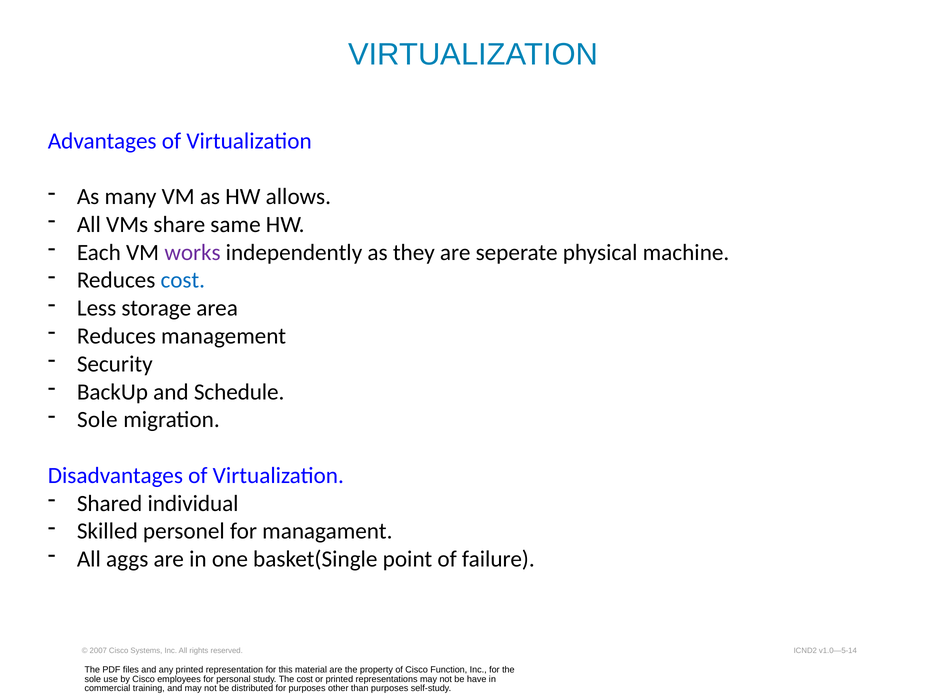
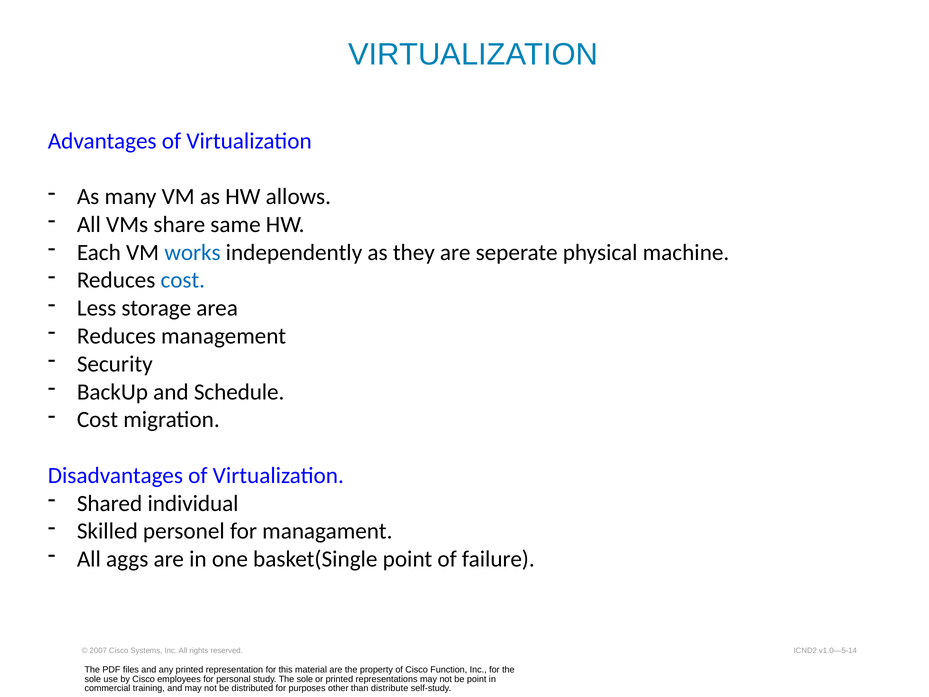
works colour: purple -> blue
Sole at (97, 420): Sole -> Cost
study The cost: cost -> sole
be have: have -> point
than purposes: purposes -> distribute
